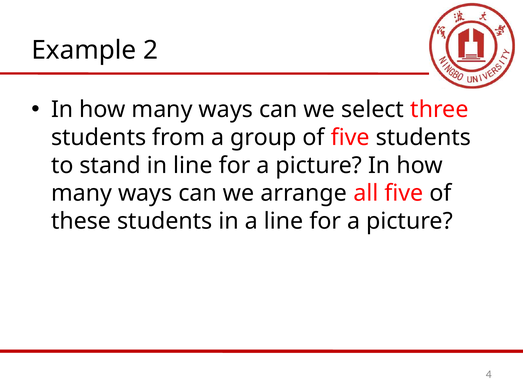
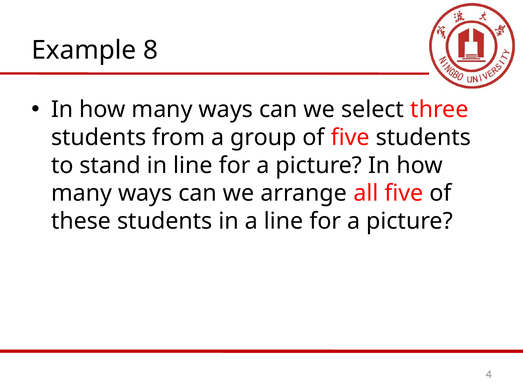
2: 2 -> 8
